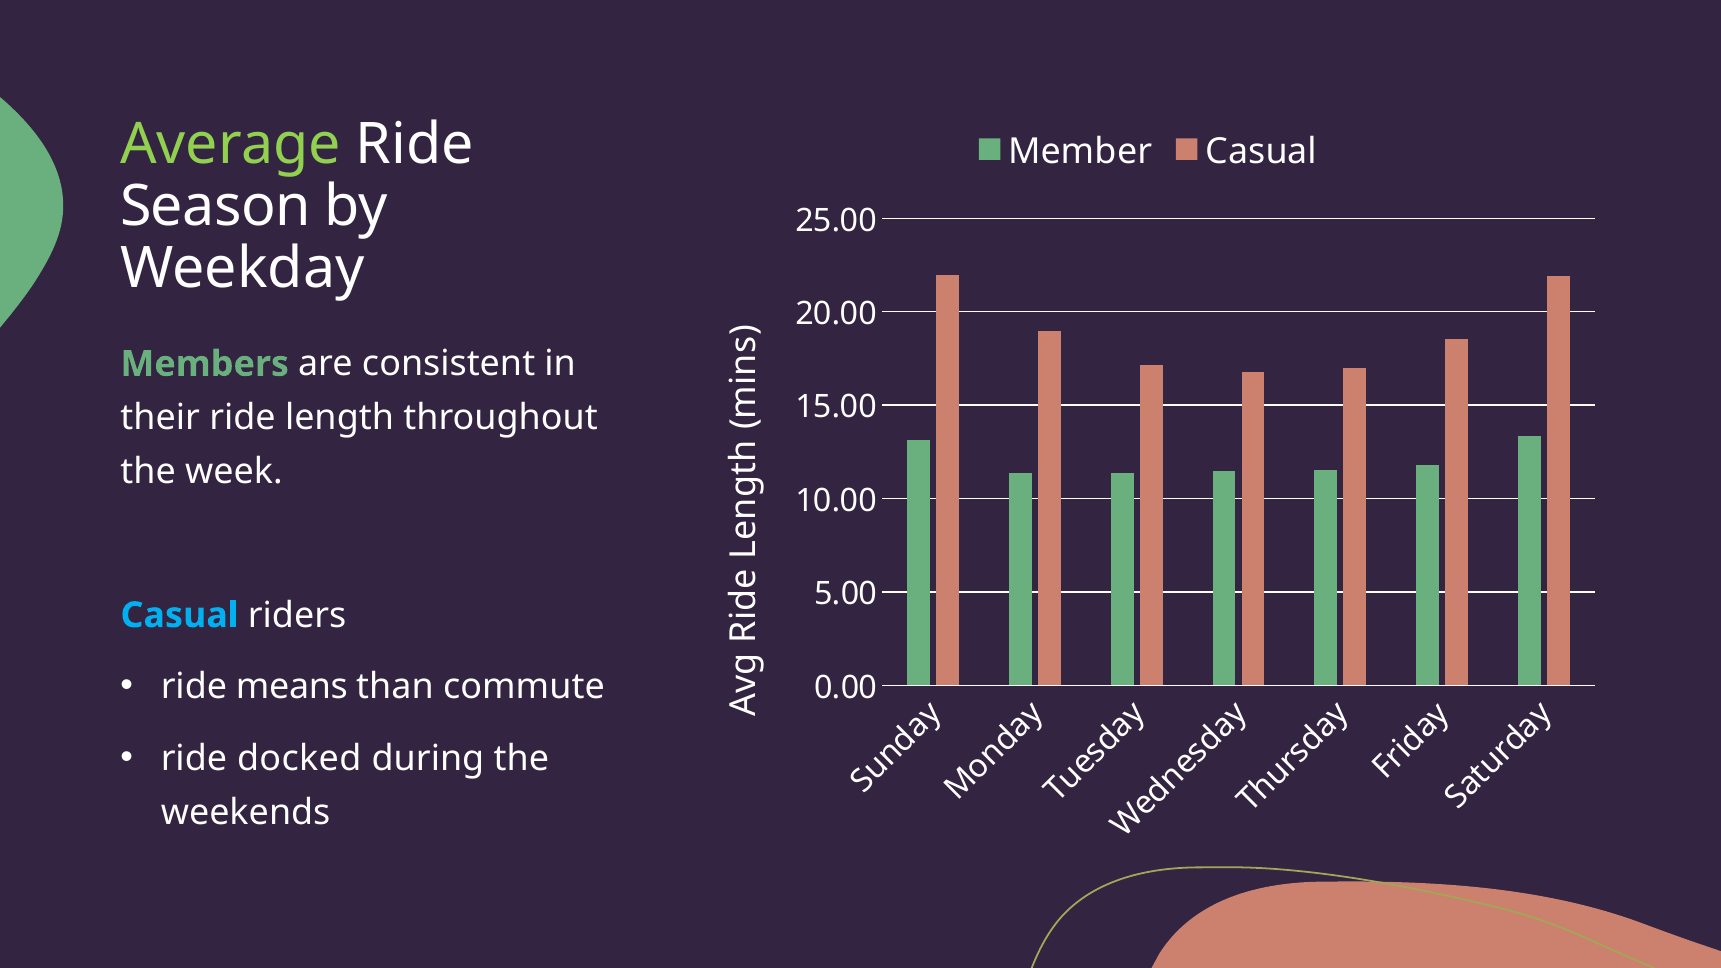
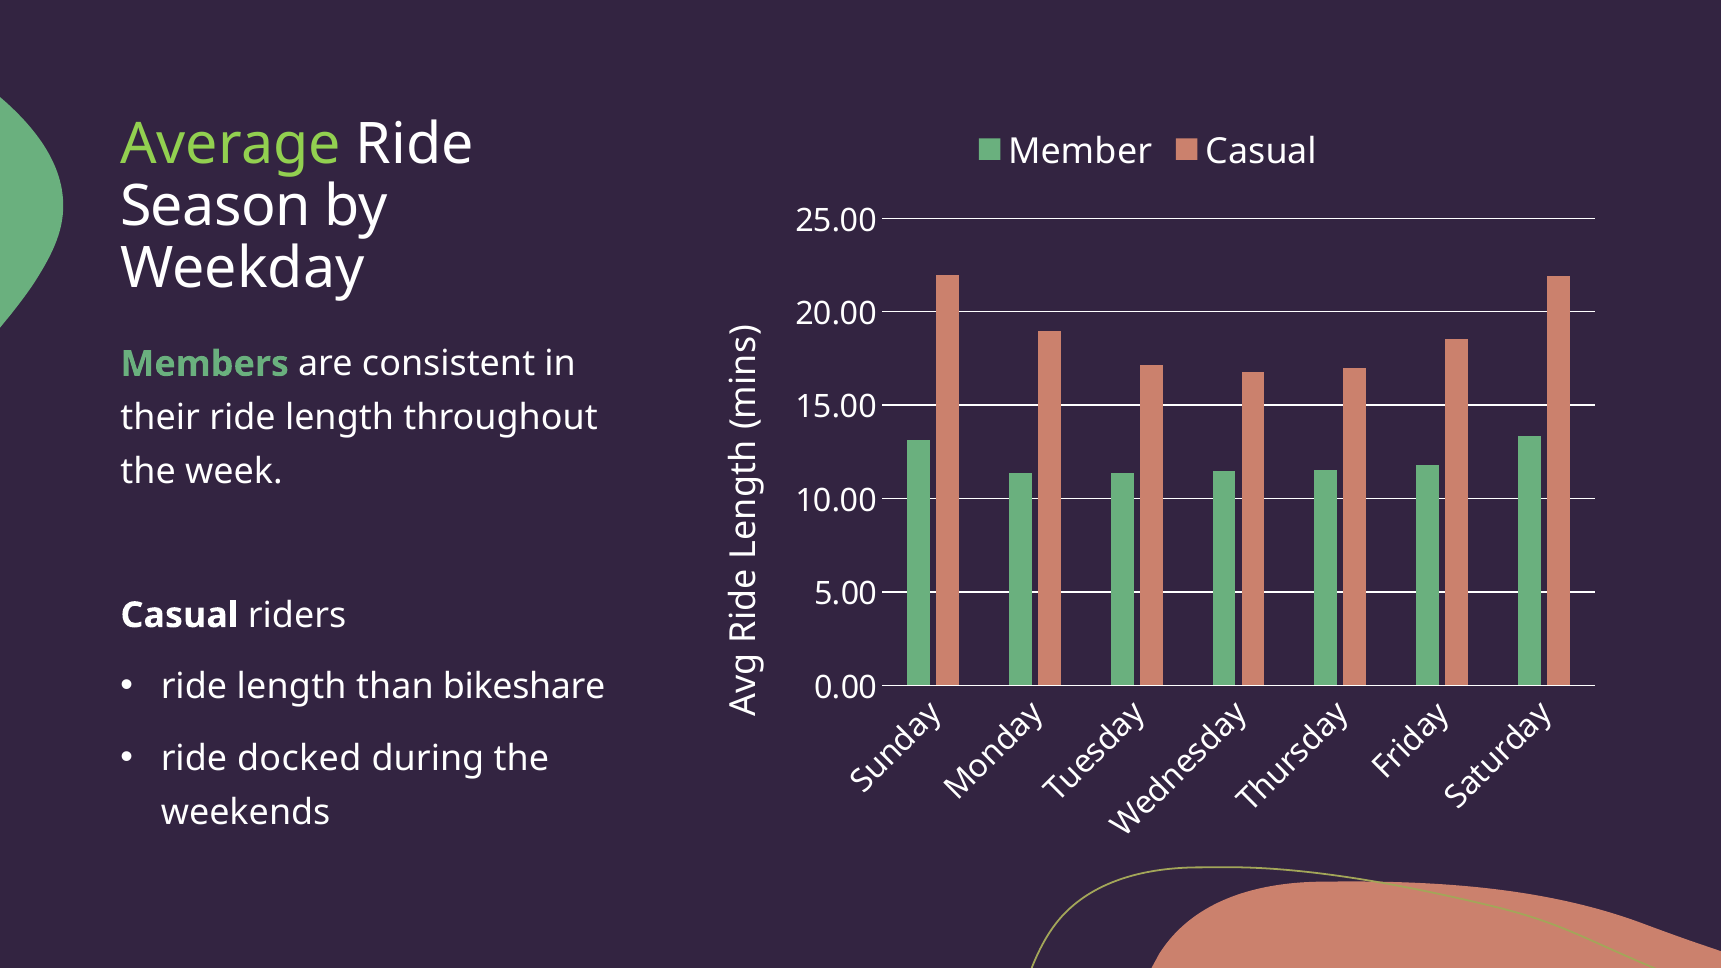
Casual at (180, 615) colour: light blue -> white
means at (292, 687): means -> length
commute: commute -> bikeshare
